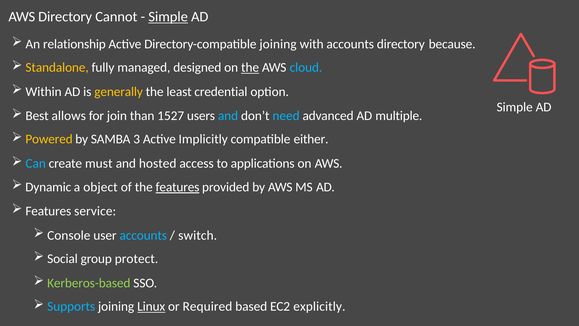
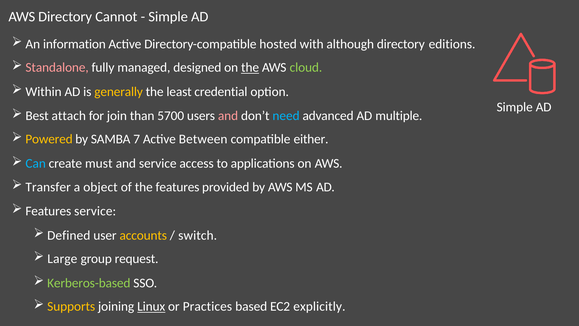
Simple at (168, 17) underline: present -> none
relationship: relationship -> information
Directory-compatible joining: joining -> hosted
with accounts: accounts -> although
because: because -> editions
Standalone colour: yellow -> pink
cloud colour: light blue -> light green
allows: allows -> attach
1527: 1527 -> 5700
and at (228, 116) colour: light blue -> pink
3: 3 -> 7
Implicitly: Implicitly -> Between
and hosted: hosted -> service
Dynamic: Dynamic -> Transfer
features at (177, 187) underline: present -> none
Console: Console -> Defined
accounts at (143, 235) colour: light blue -> yellow
Social: Social -> Large
protect: protect -> request
Supports colour: light blue -> yellow
Required: Required -> Practices
